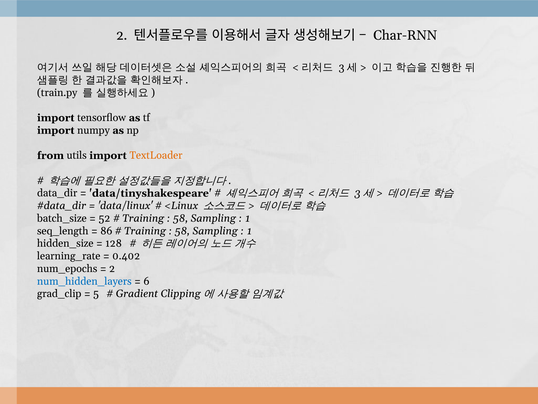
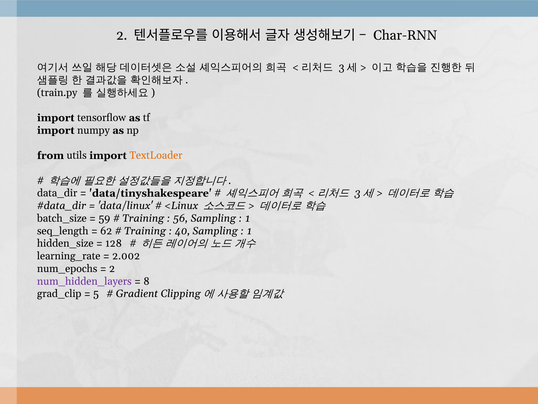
52: 52 -> 59
58 at (181, 218): 58 -> 56
86: 86 -> 62
58 at (182, 231): 58 -> 40
0.402: 0.402 -> 2.002
num_hidden_layers colour: blue -> purple
6: 6 -> 8
